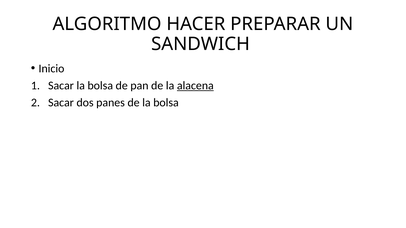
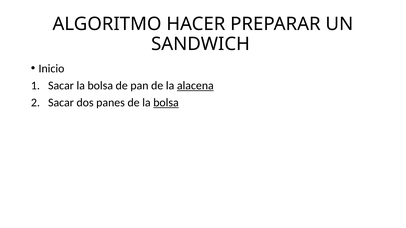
bolsa at (166, 103) underline: none -> present
